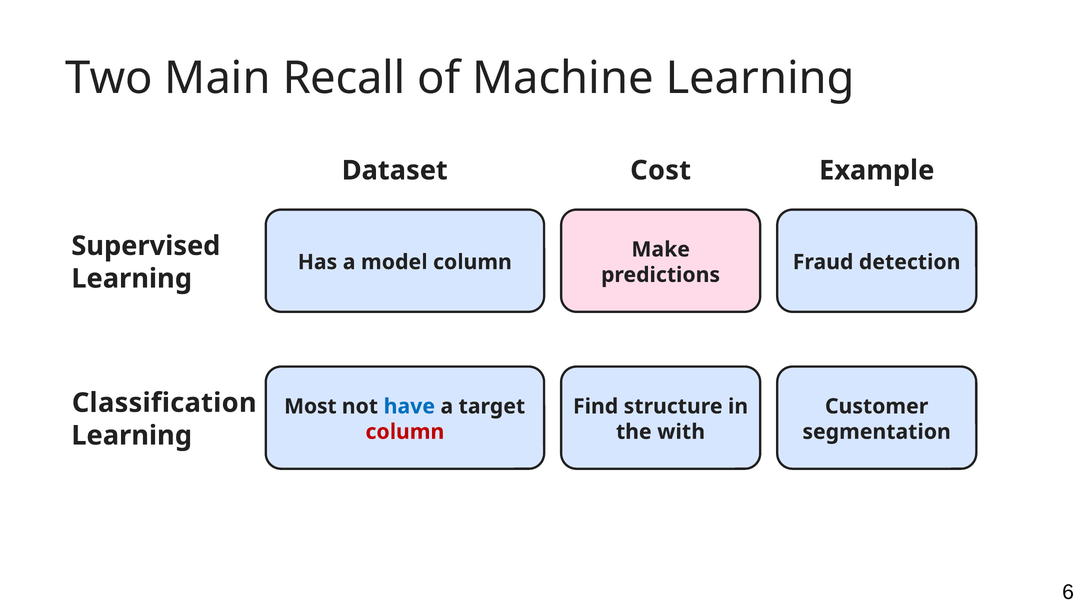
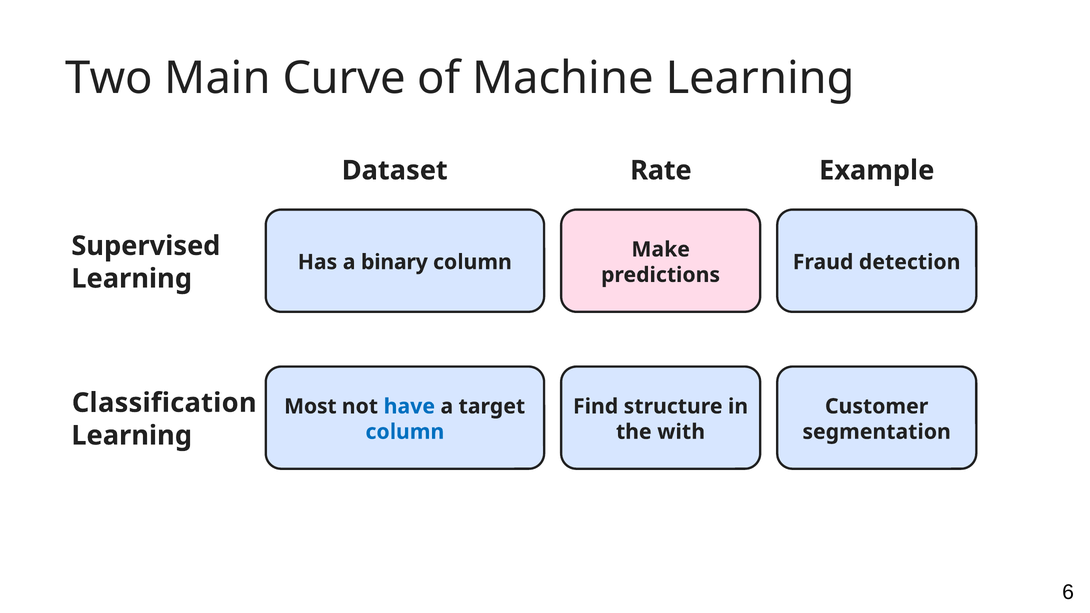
Recall: Recall -> Curve
Cost: Cost -> Rate
model: model -> binary
column at (405, 432) colour: red -> blue
